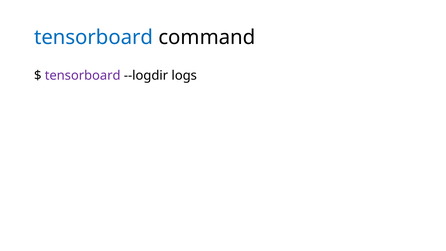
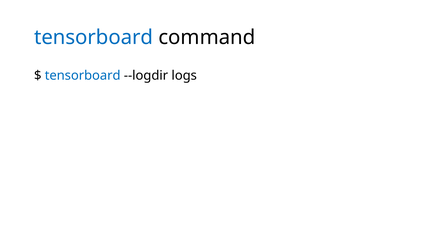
tensorboard at (83, 75) colour: purple -> blue
